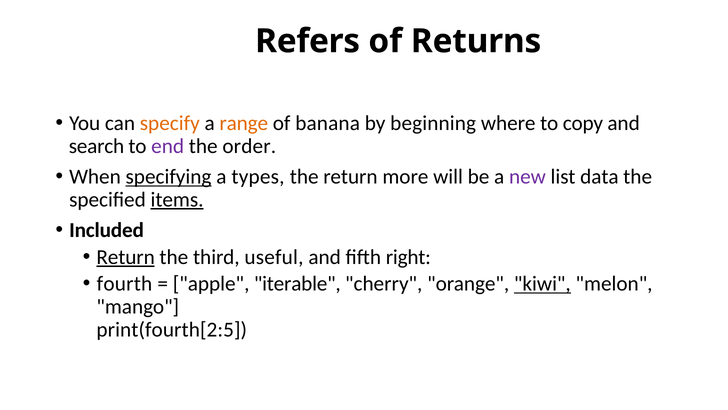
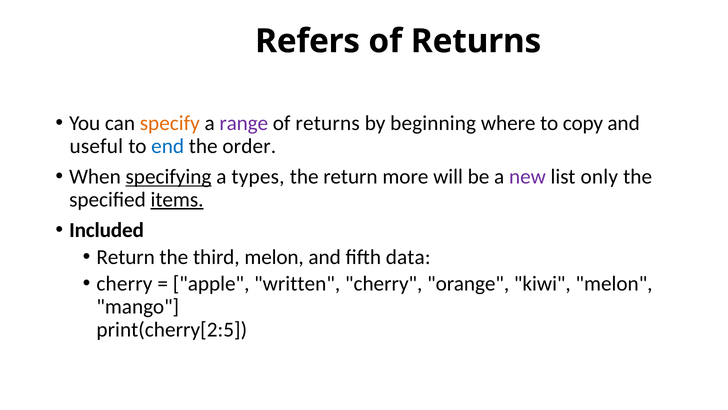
range colour: orange -> purple
banana at (328, 123): banana -> returns
search: search -> useful
end colour: purple -> blue
data: data -> only
Return at (126, 257) underline: present -> none
third useful: useful -> melon
right: right -> data
fourth at (124, 283): fourth -> cherry
iterable: iterable -> written
kiwi underline: present -> none
print(fourth[2:5: print(fourth[2:5 -> print(cherry[2:5
